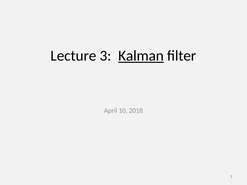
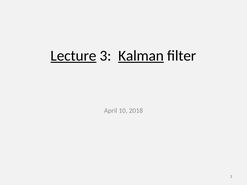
Lecture underline: none -> present
